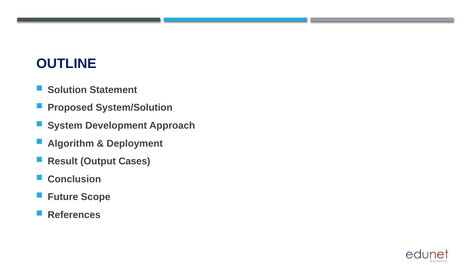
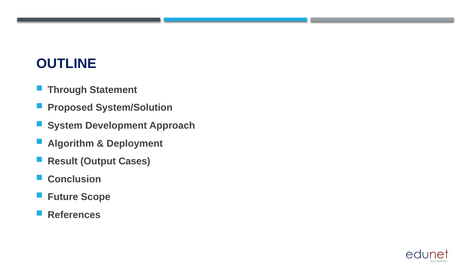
Solution: Solution -> Through
